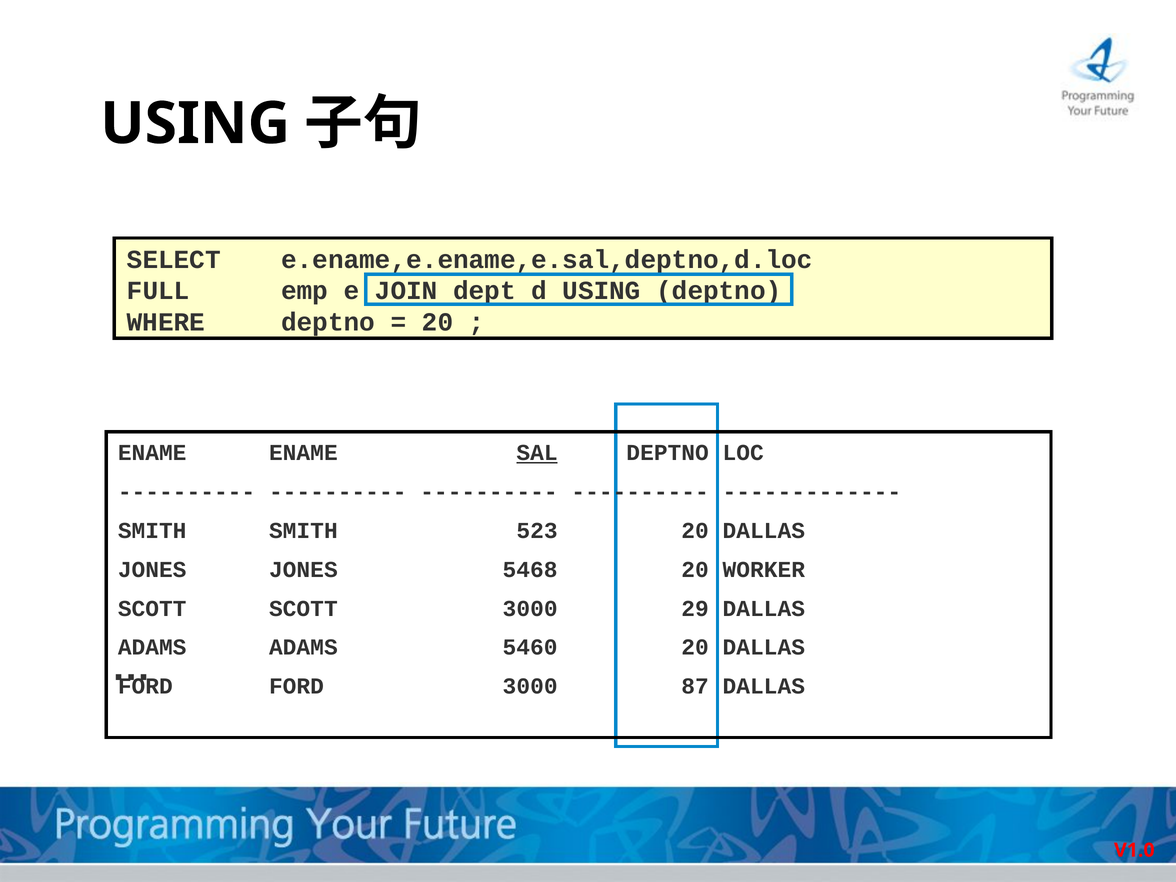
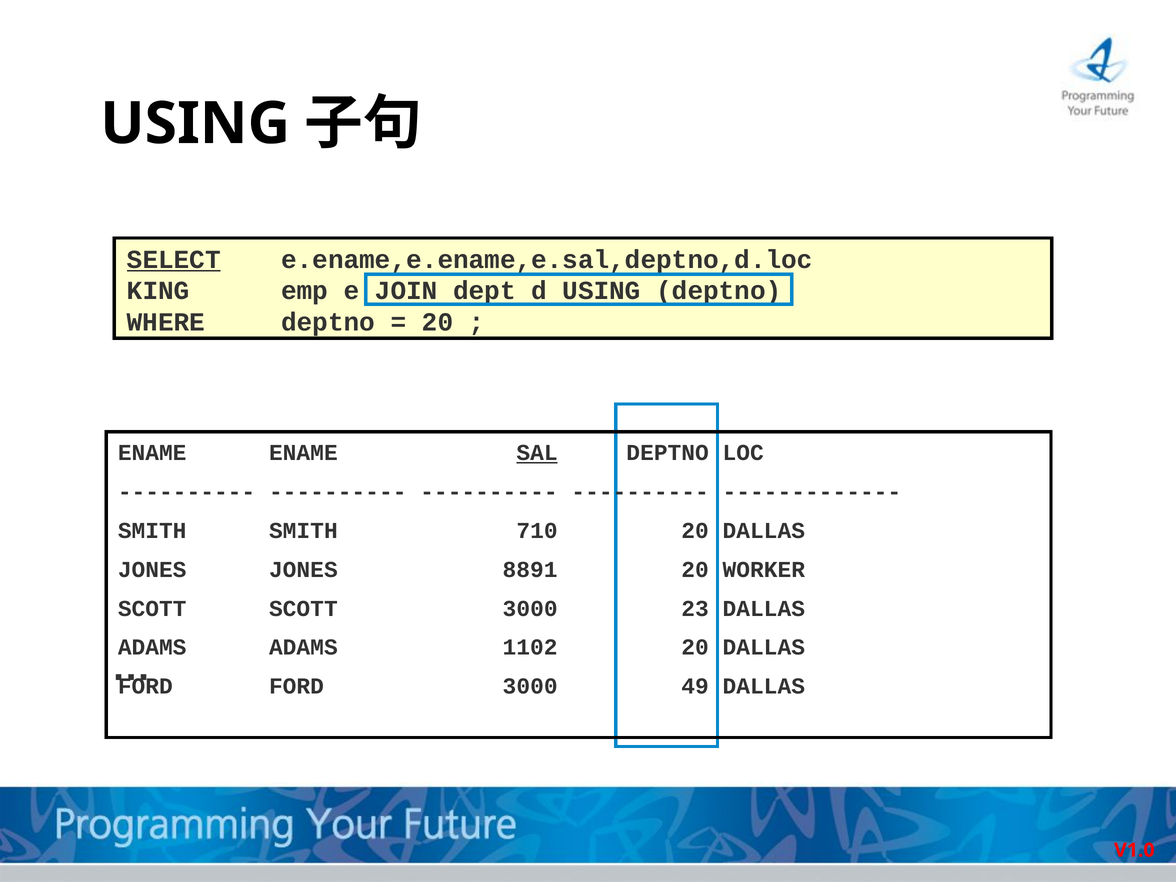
SELECT underline: none -> present
FULL: FULL -> KING
523: 523 -> 710
5468: 5468 -> 8891
29: 29 -> 23
5460: 5460 -> 1102
87: 87 -> 49
